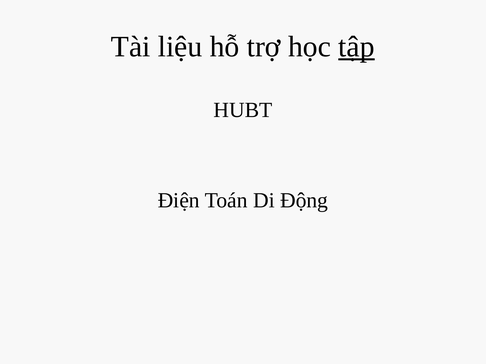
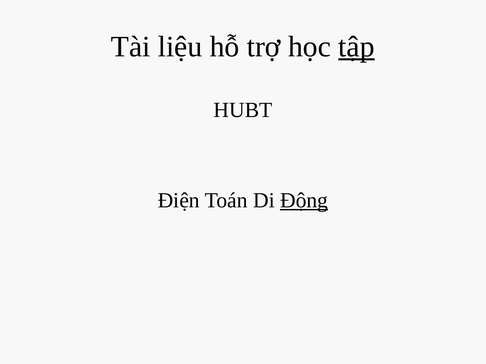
Động underline: none -> present
